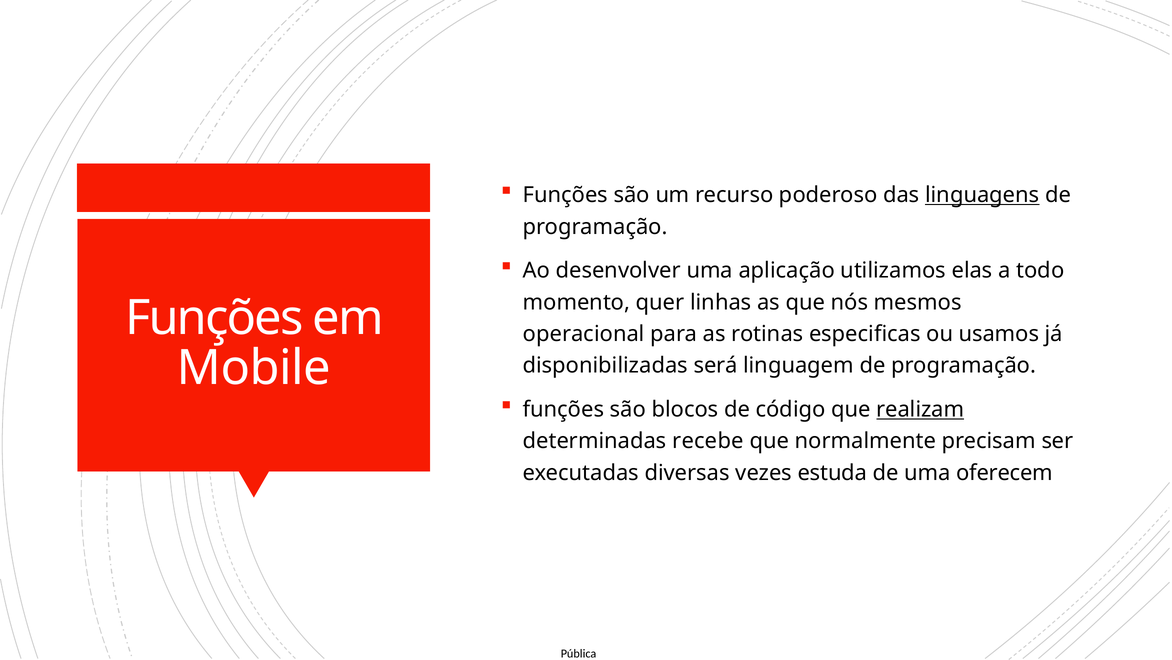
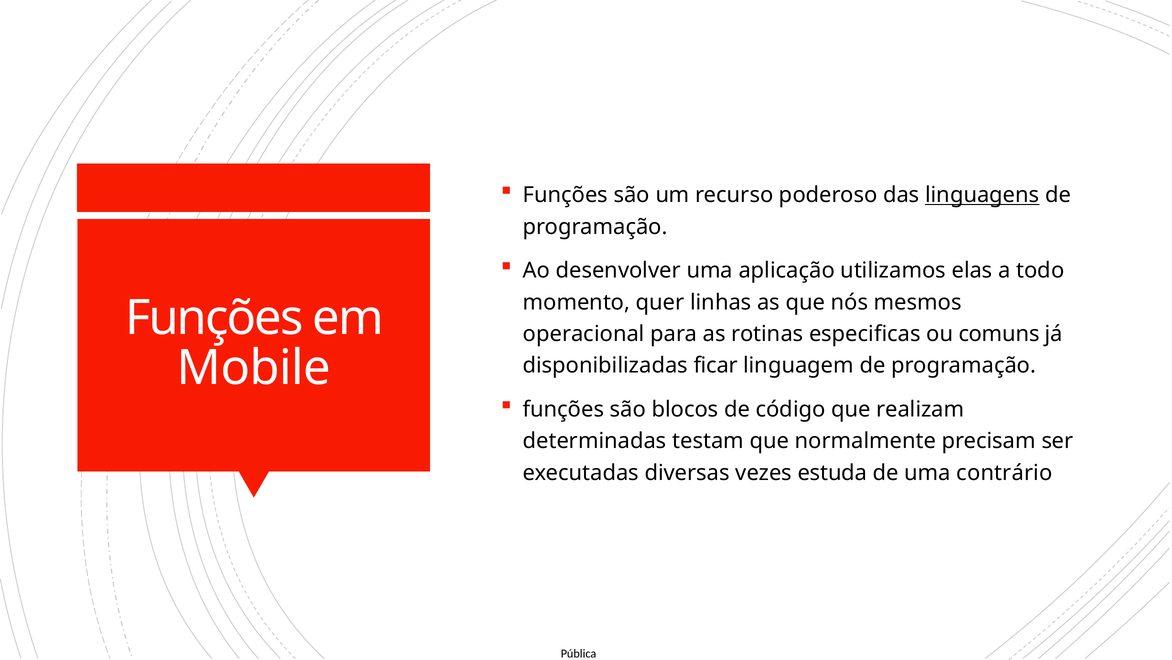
usamos: usamos -> comuns
será: será -> ficar
realizam underline: present -> none
recebe: recebe -> testam
oferecem: oferecem -> contrário
